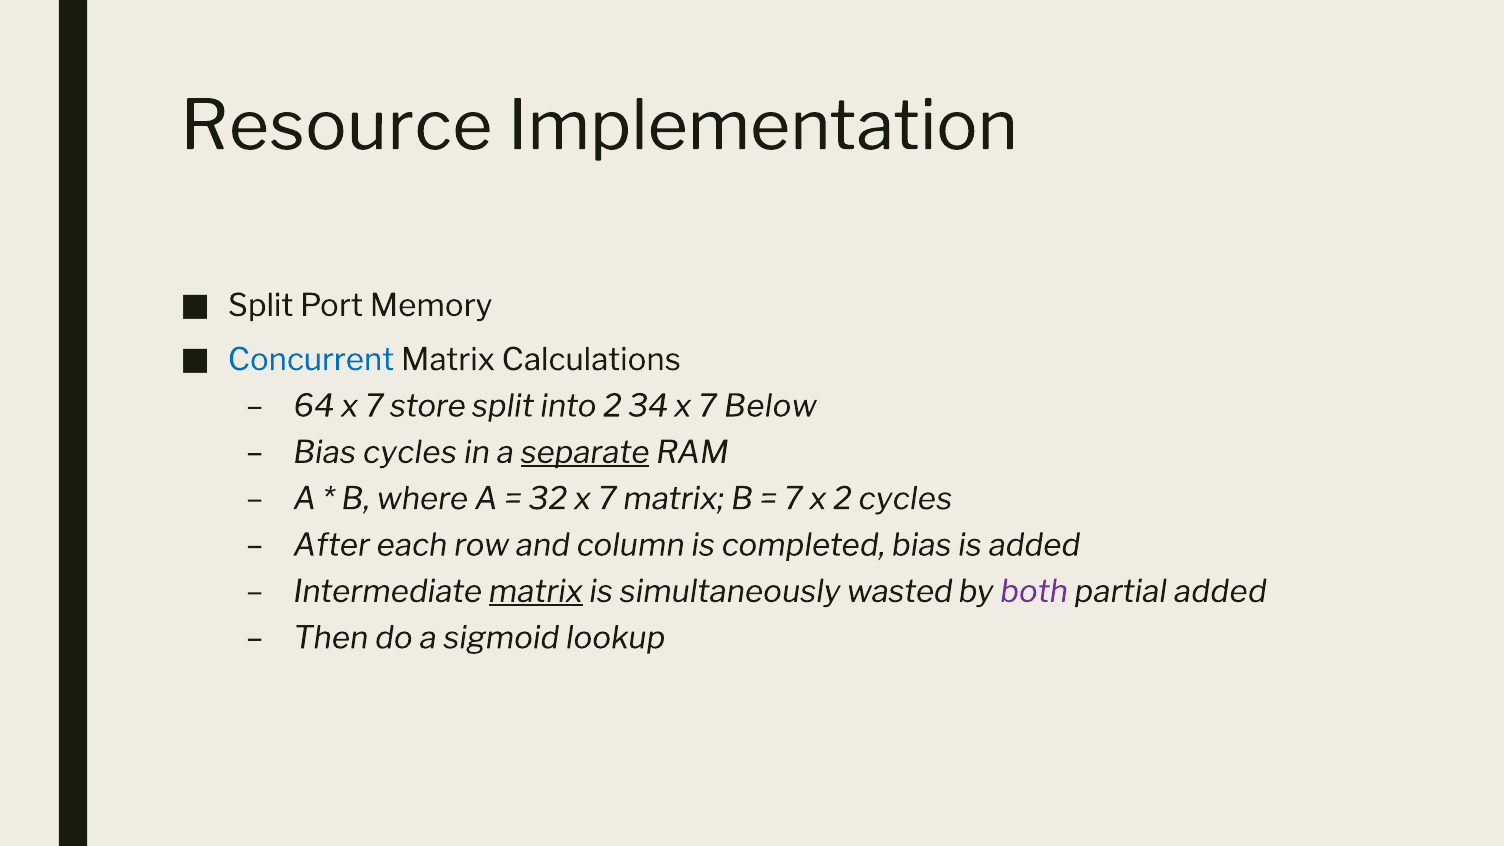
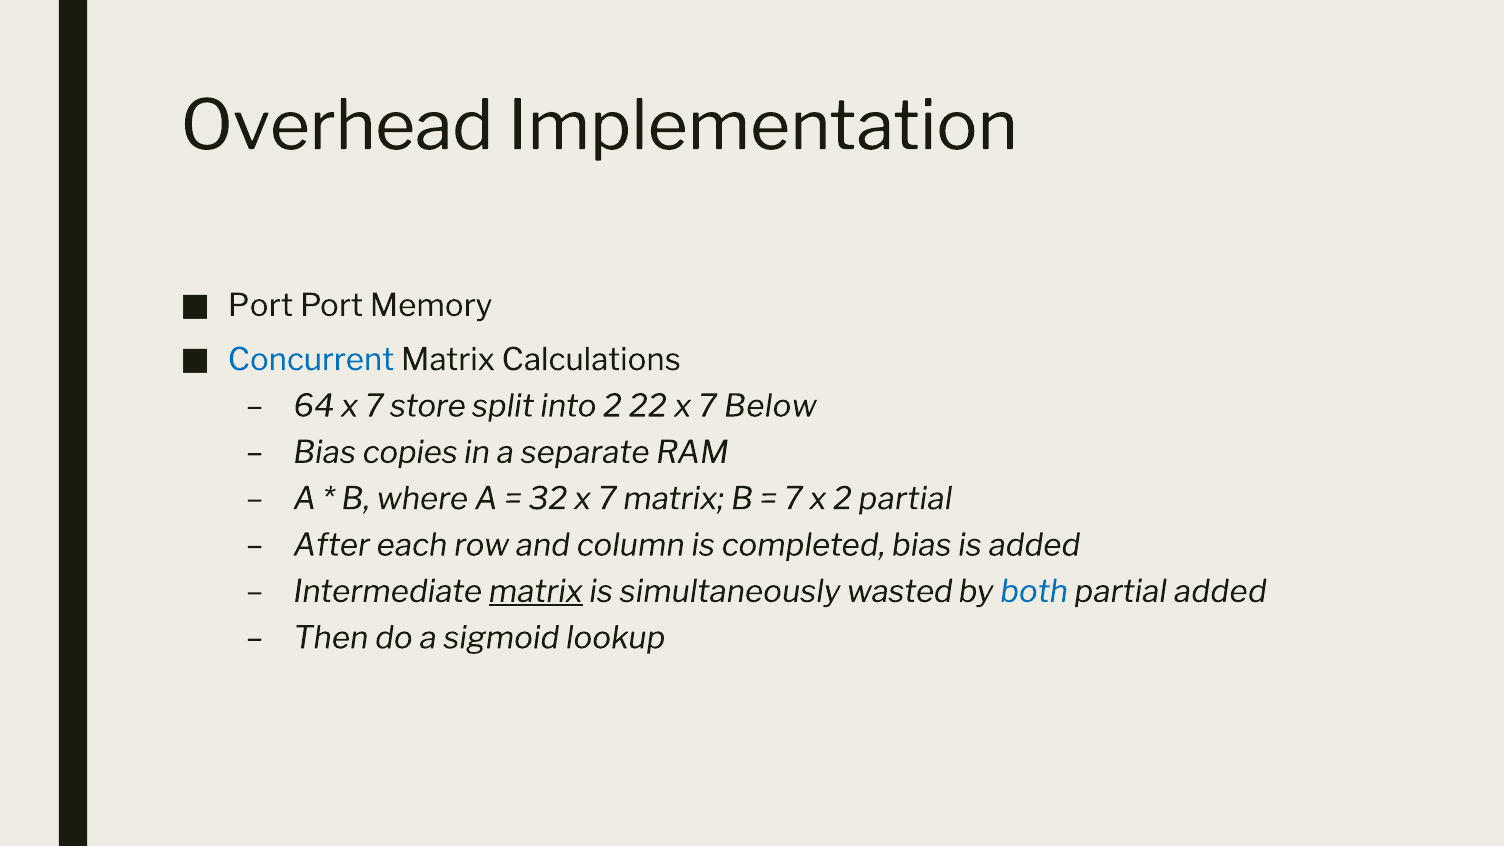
Resource: Resource -> Overhead
Split at (261, 306): Split -> Port
34: 34 -> 22
Bias cycles: cycles -> copies
separate underline: present -> none
2 cycles: cycles -> partial
both colour: purple -> blue
